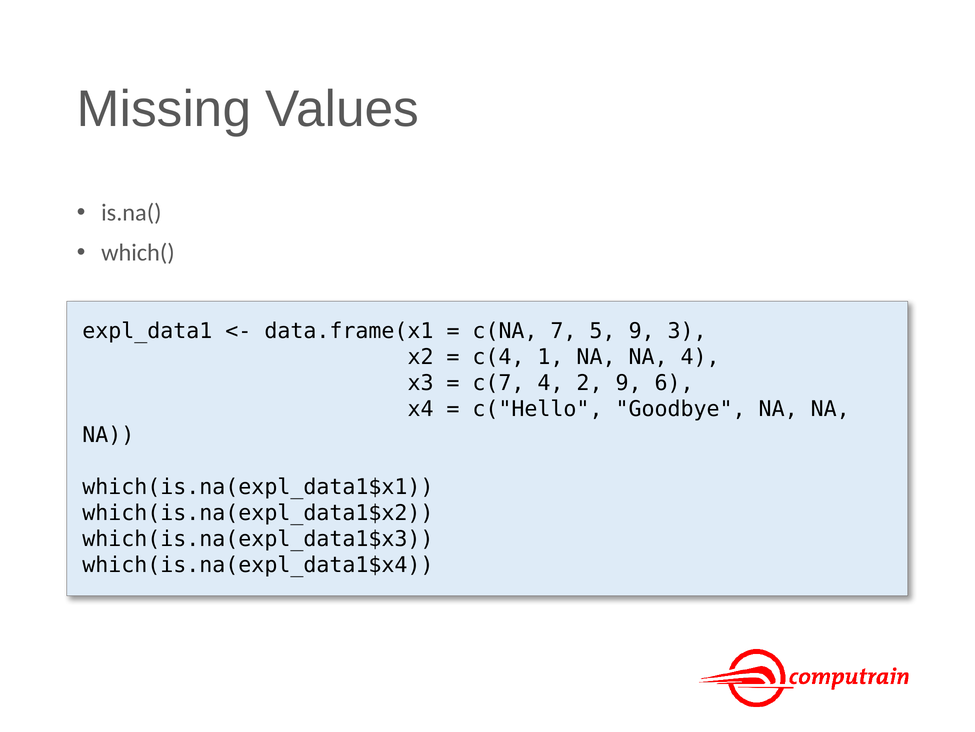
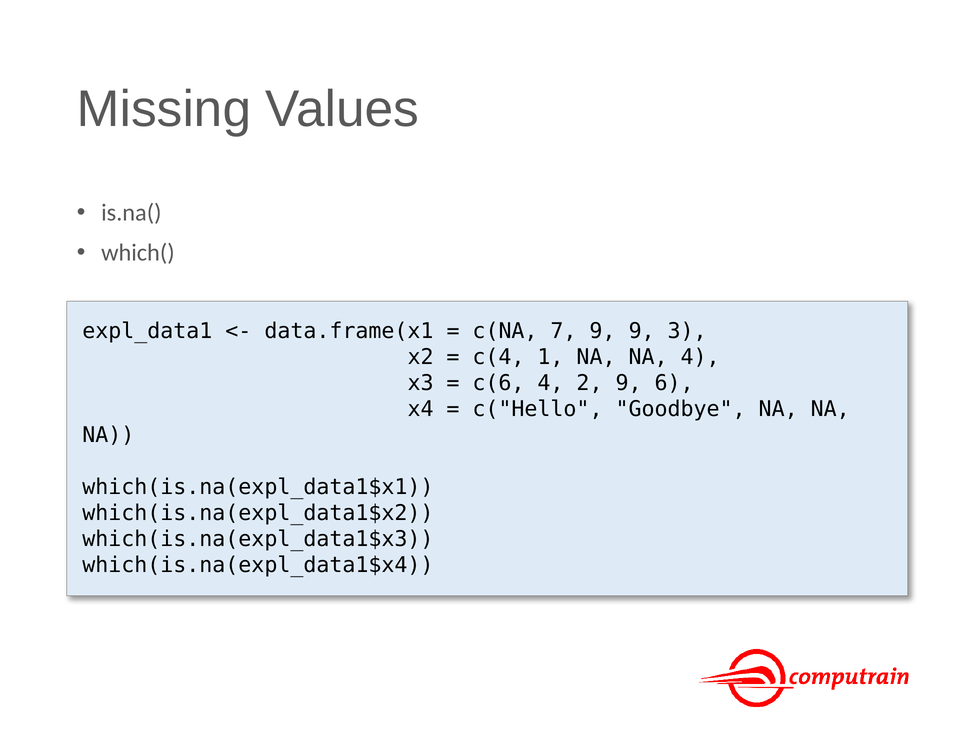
7 5: 5 -> 9
c(7: c(7 -> c(6
